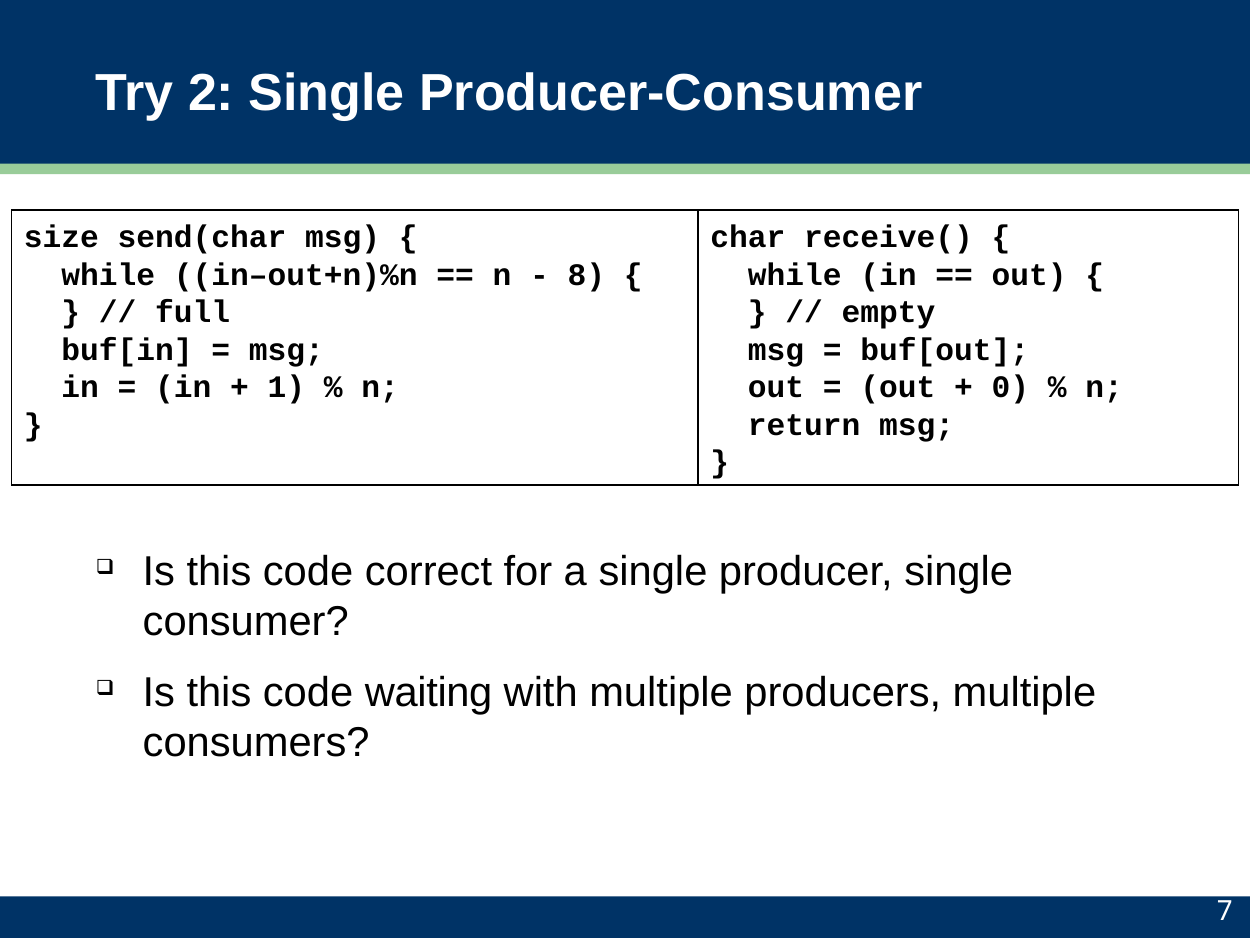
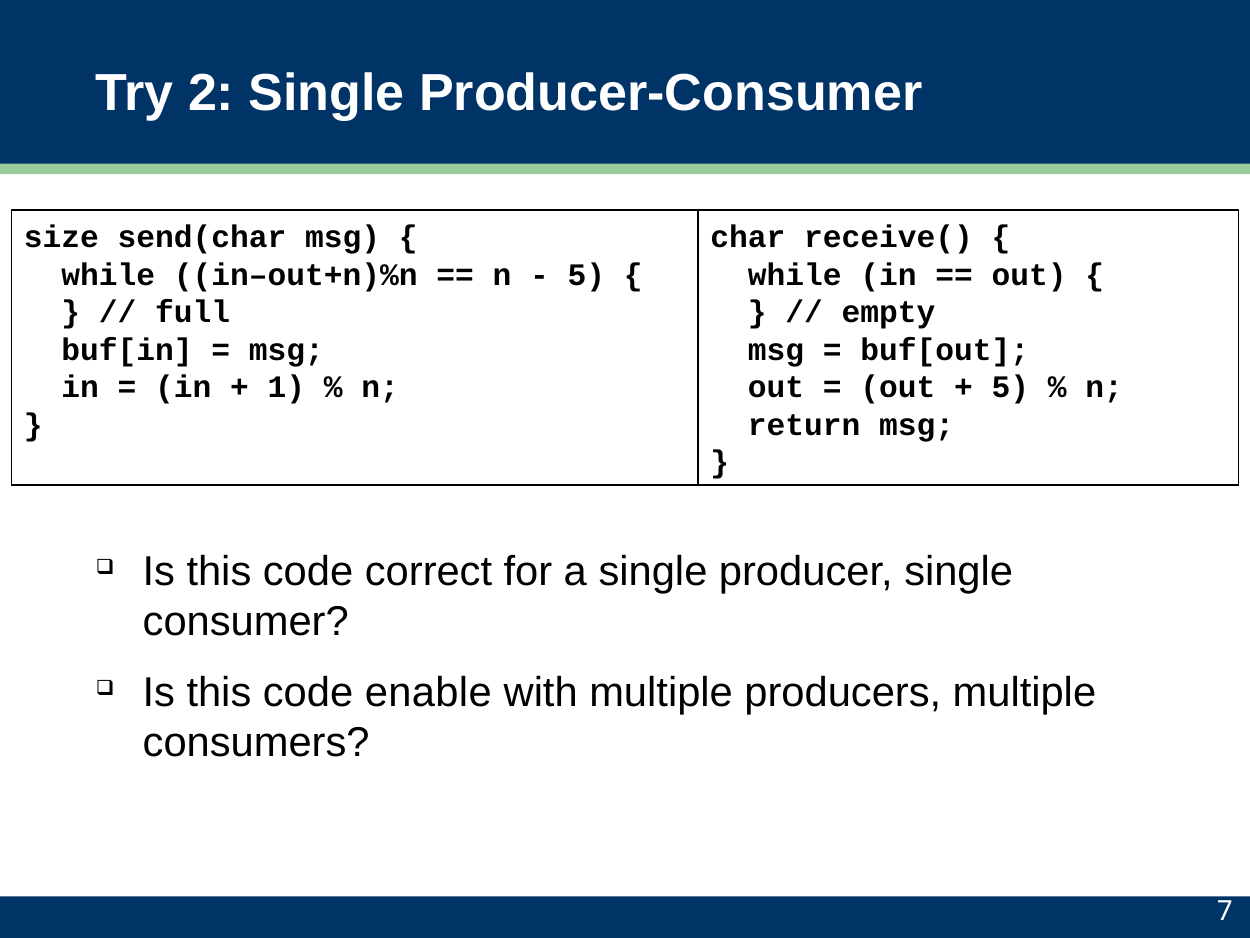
8 at (586, 275): 8 -> 5
0 at (1010, 387): 0 -> 5
waiting: waiting -> enable
